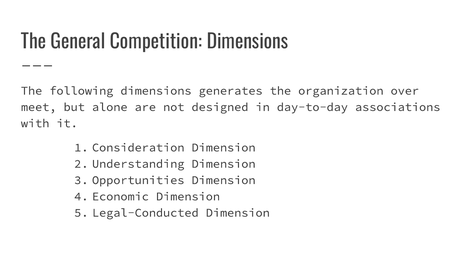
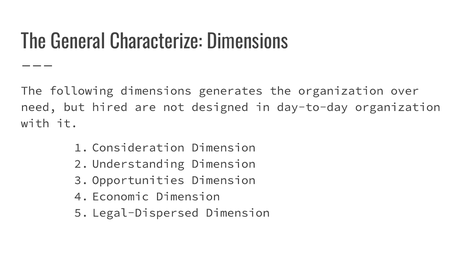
Competition: Competition -> Characterize
meet: meet -> need
alone: alone -> hired
day-to-day associations: associations -> organization
Legal-Conducted: Legal-Conducted -> Legal-Dispersed
